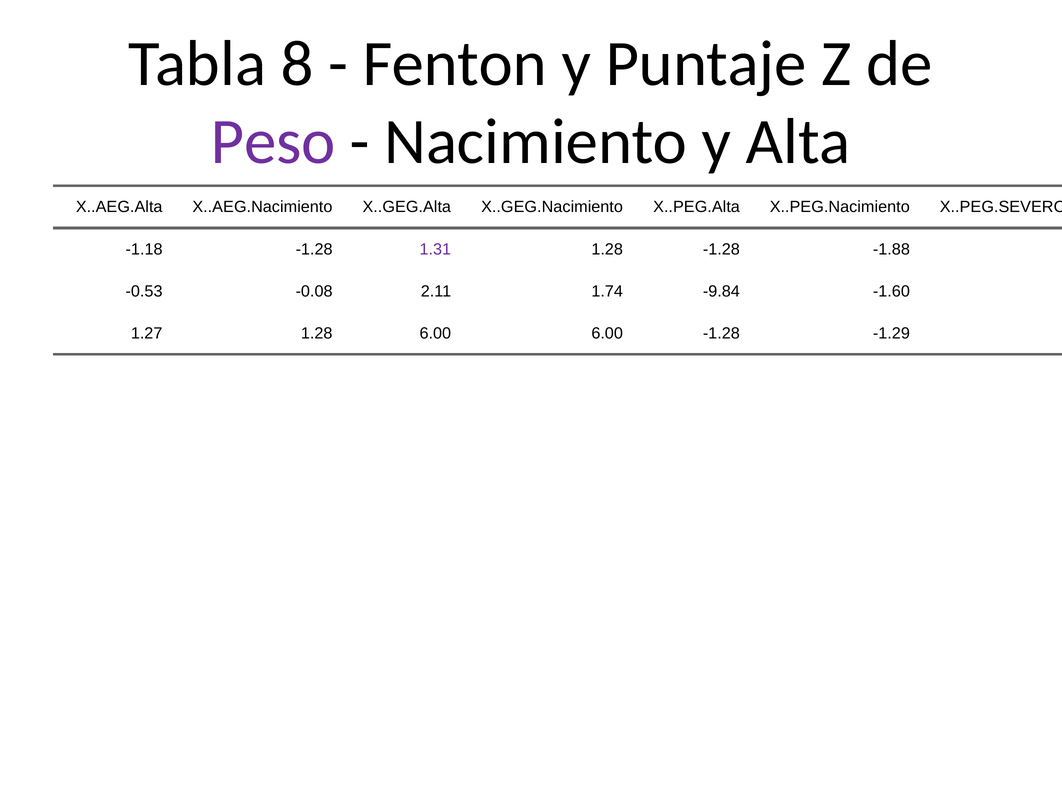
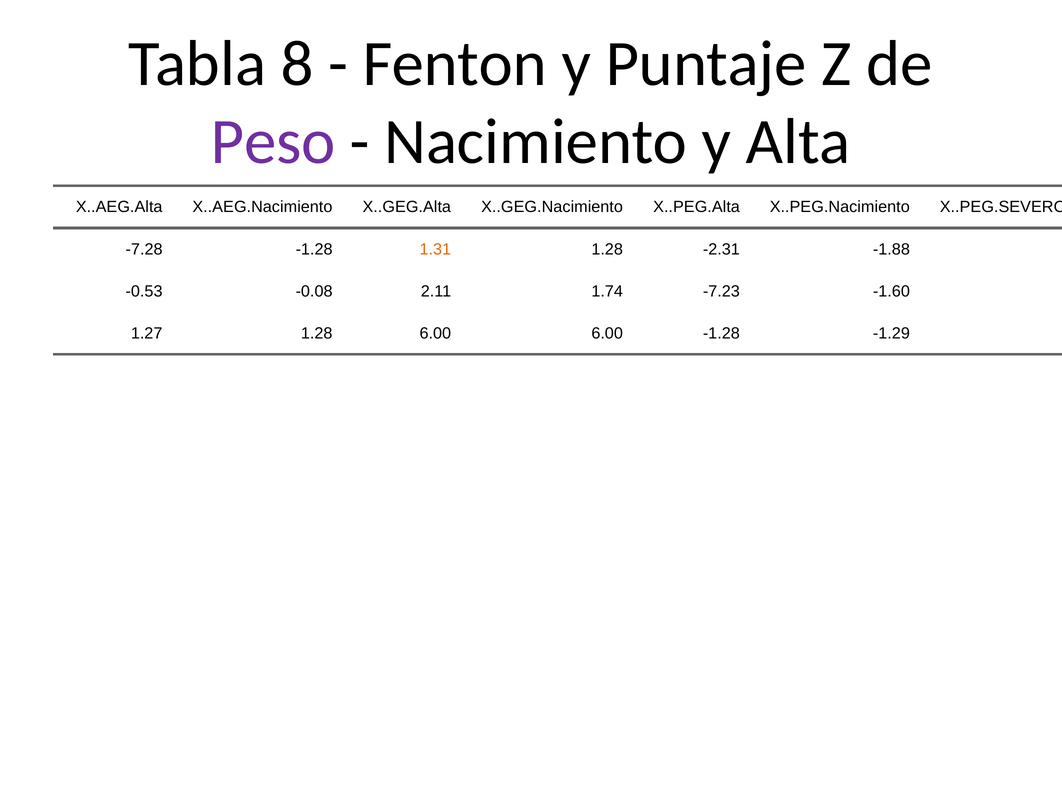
-1.18: -1.18 -> -7.28
1.31 colour: purple -> orange
1.28 -1.28: -1.28 -> -2.31
-9.84: -9.84 -> -7.23
